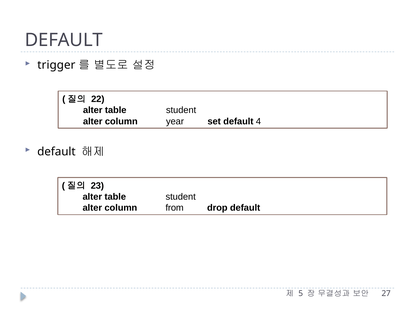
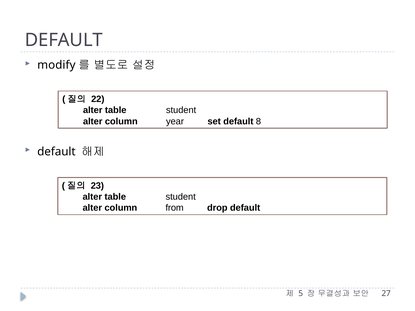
trigger: trigger -> modify
4: 4 -> 8
